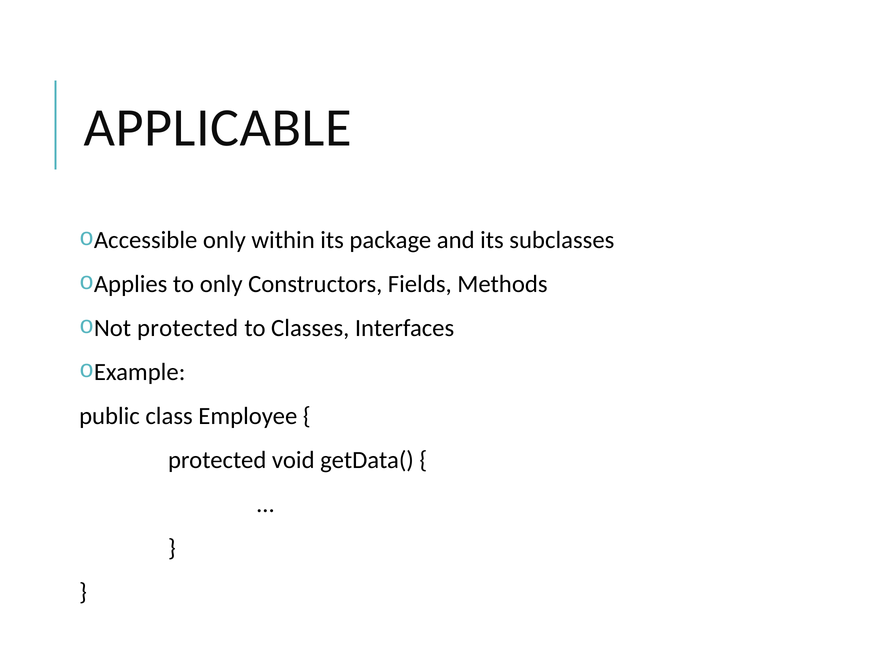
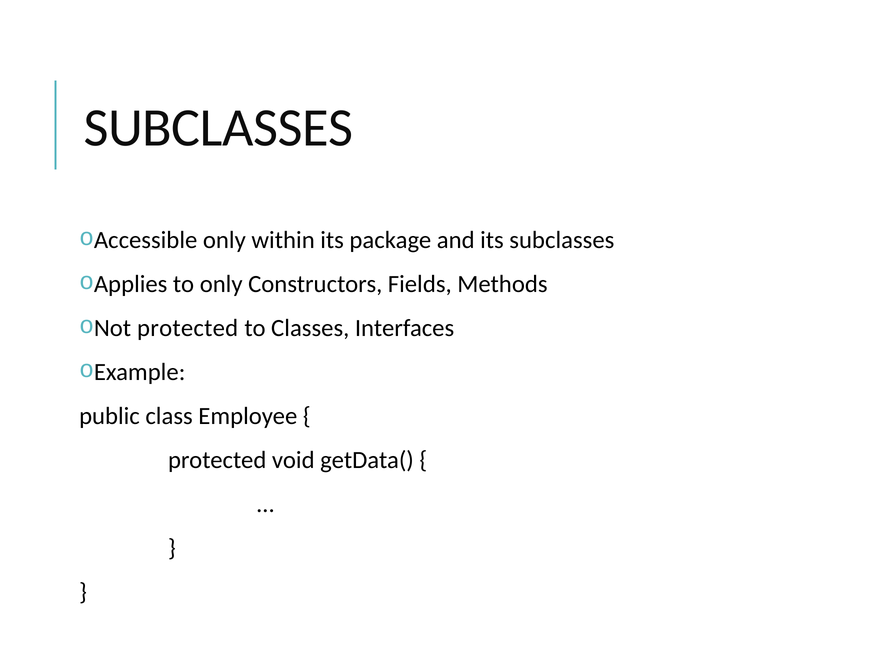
APPLICABLE at (218, 128): APPLICABLE -> SUBCLASSES
